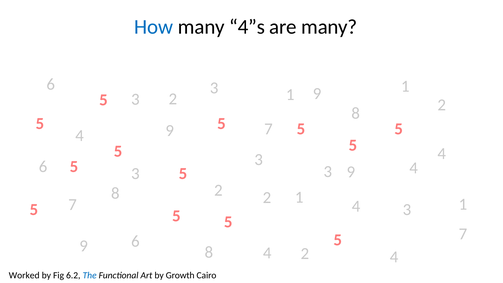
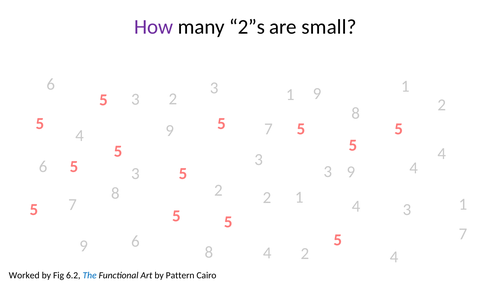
How colour: blue -> purple
4”s: 4”s -> 2”s
are many: many -> small
Growth: Growth -> Pattern
